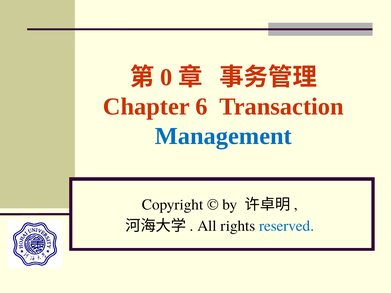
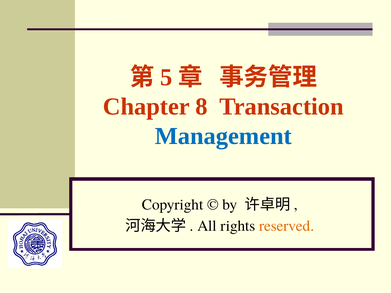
0: 0 -> 5
6: 6 -> 8
reserved colour: blue -> orange
